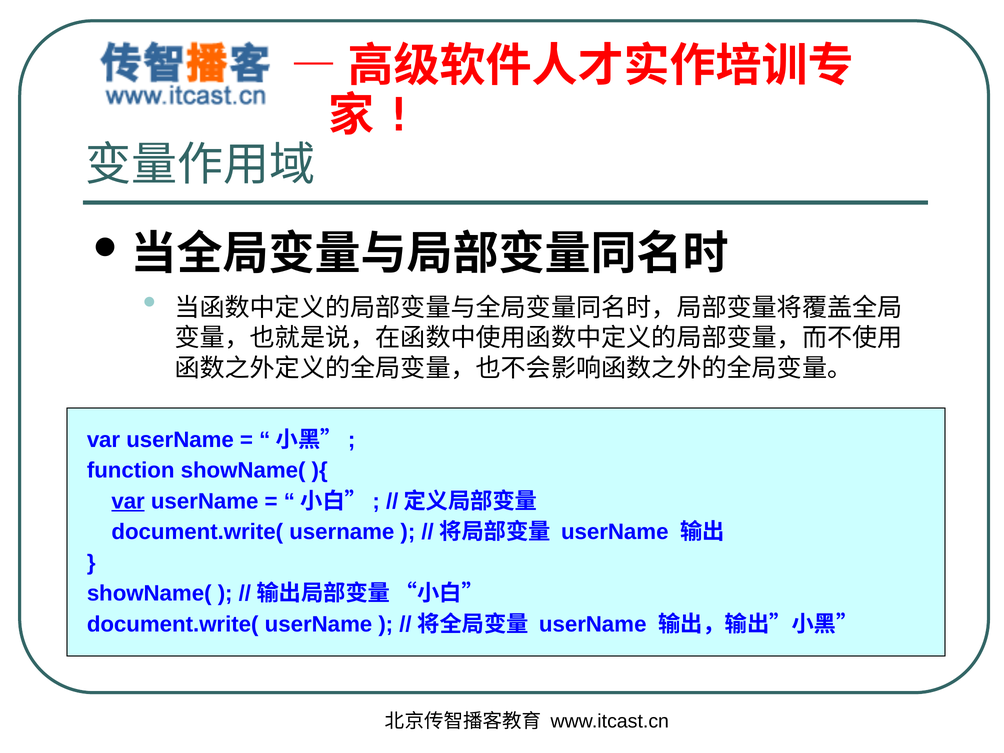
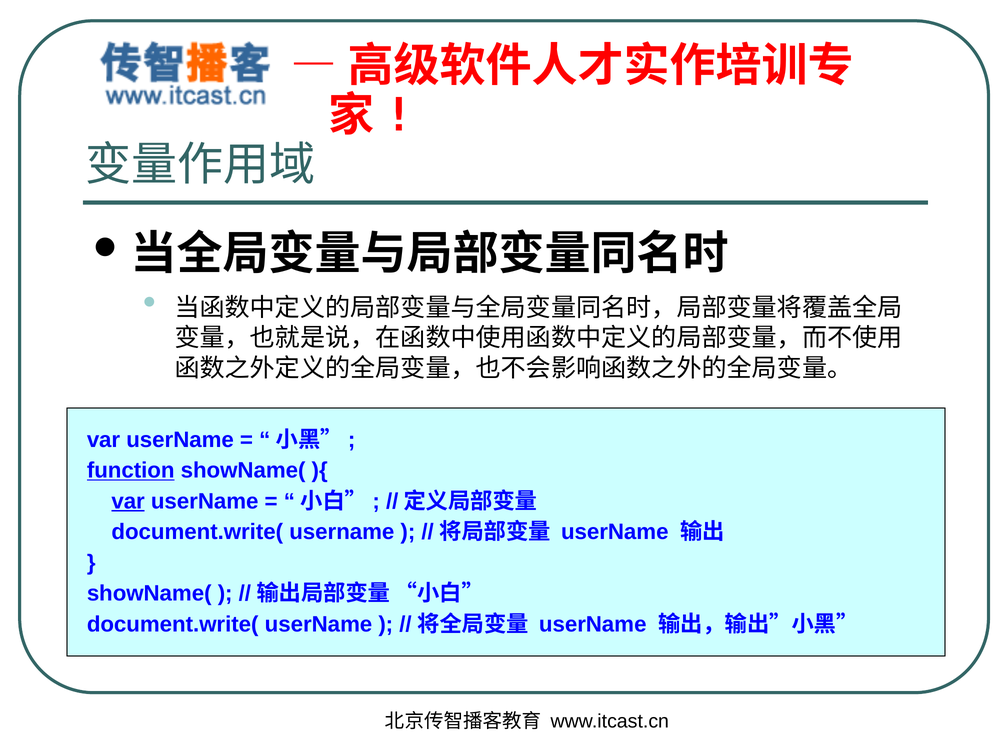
function underline: none -> present
